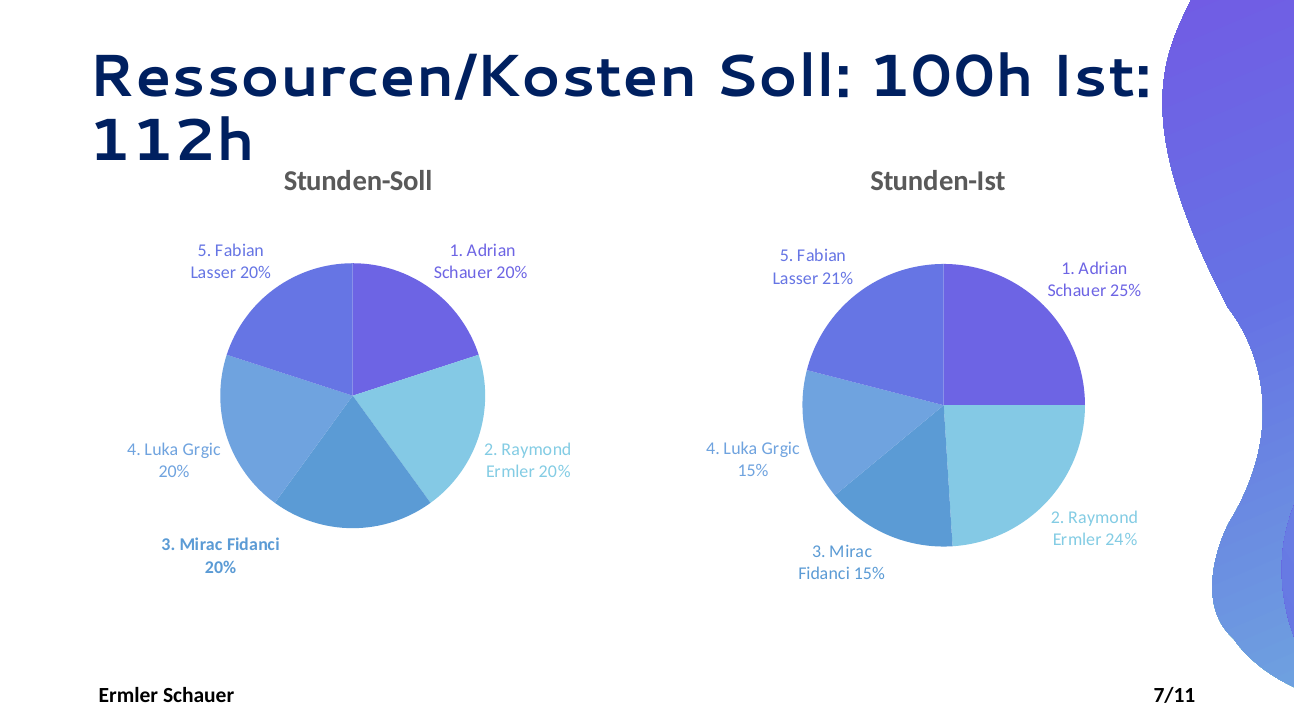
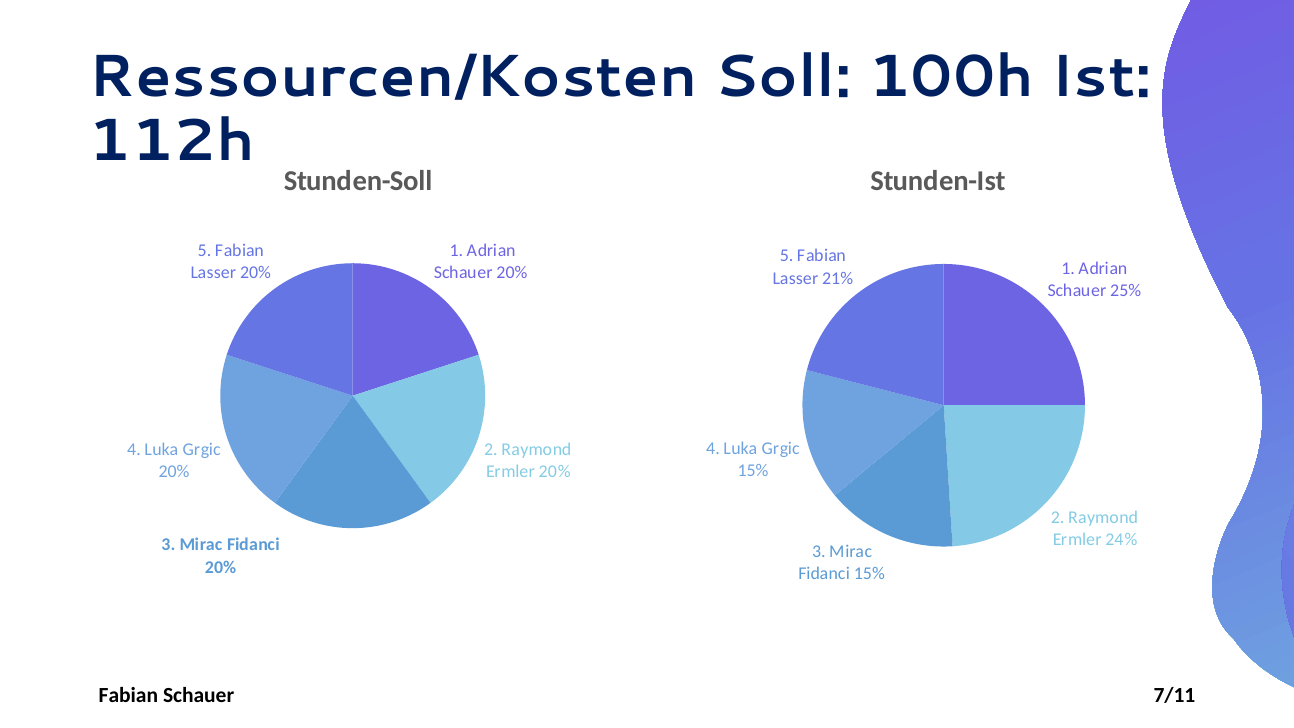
Ermler at (128, 696): Ermler -> Fabian
